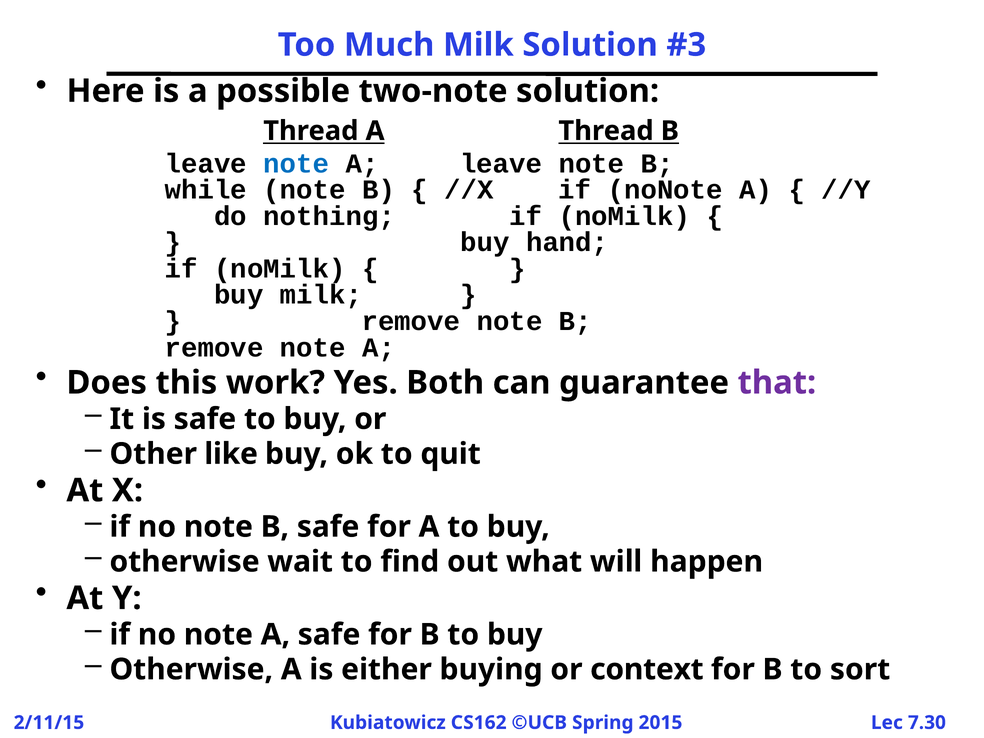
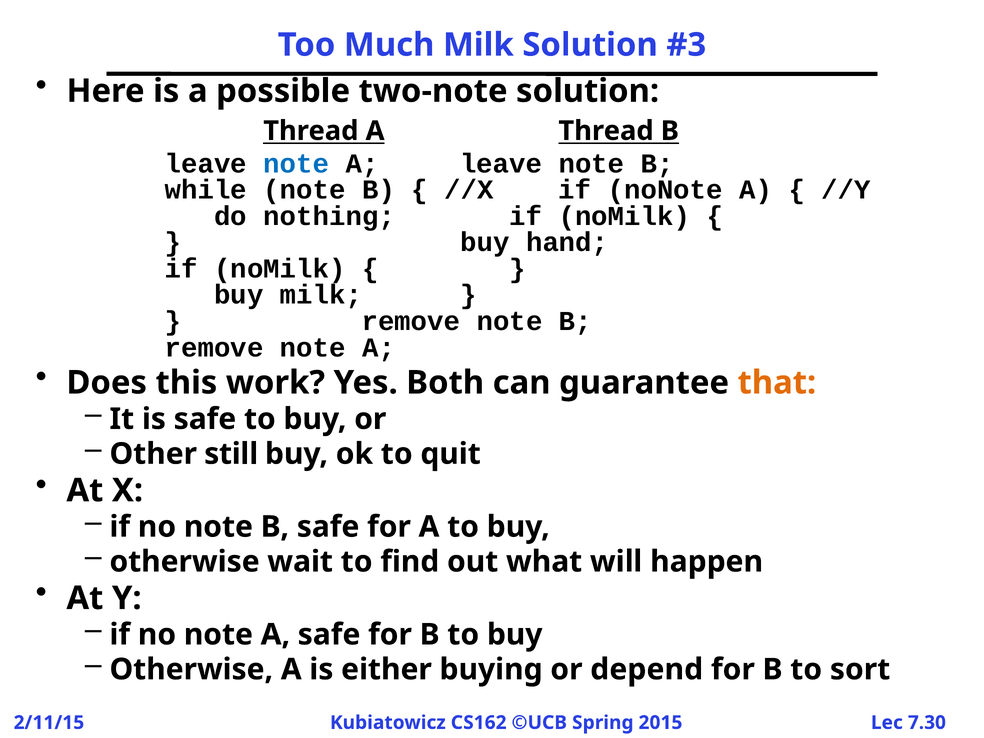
that colour: purple -> orange
like: like -> still
context: context -> depend
